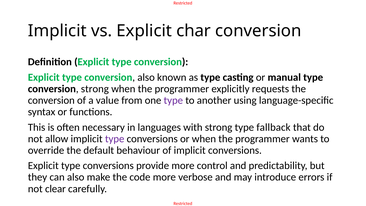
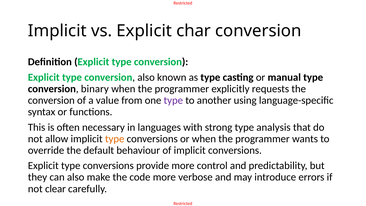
conversion strong: strong -> binary
fallback: fallback -> analysis
type at (115, 139) colour: purple -> orange
